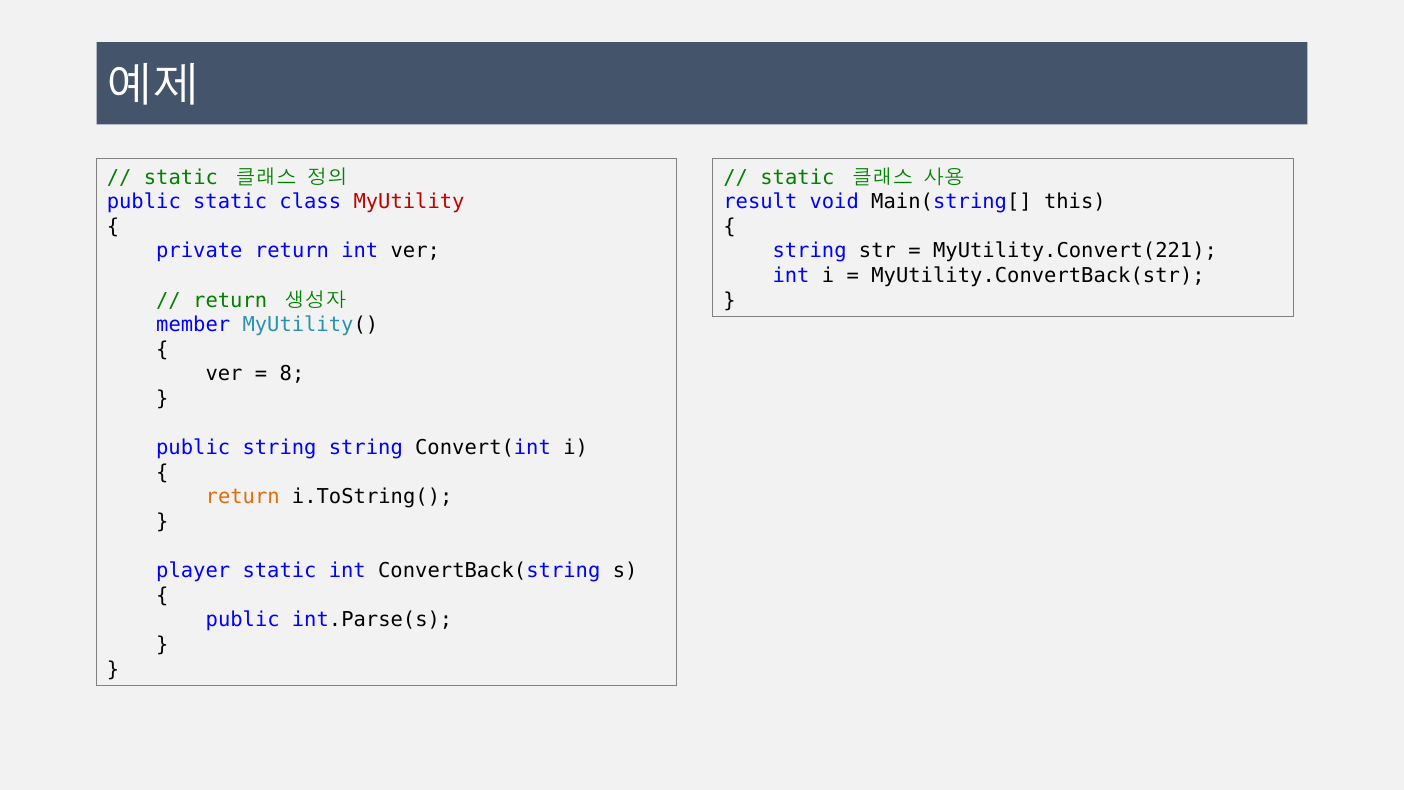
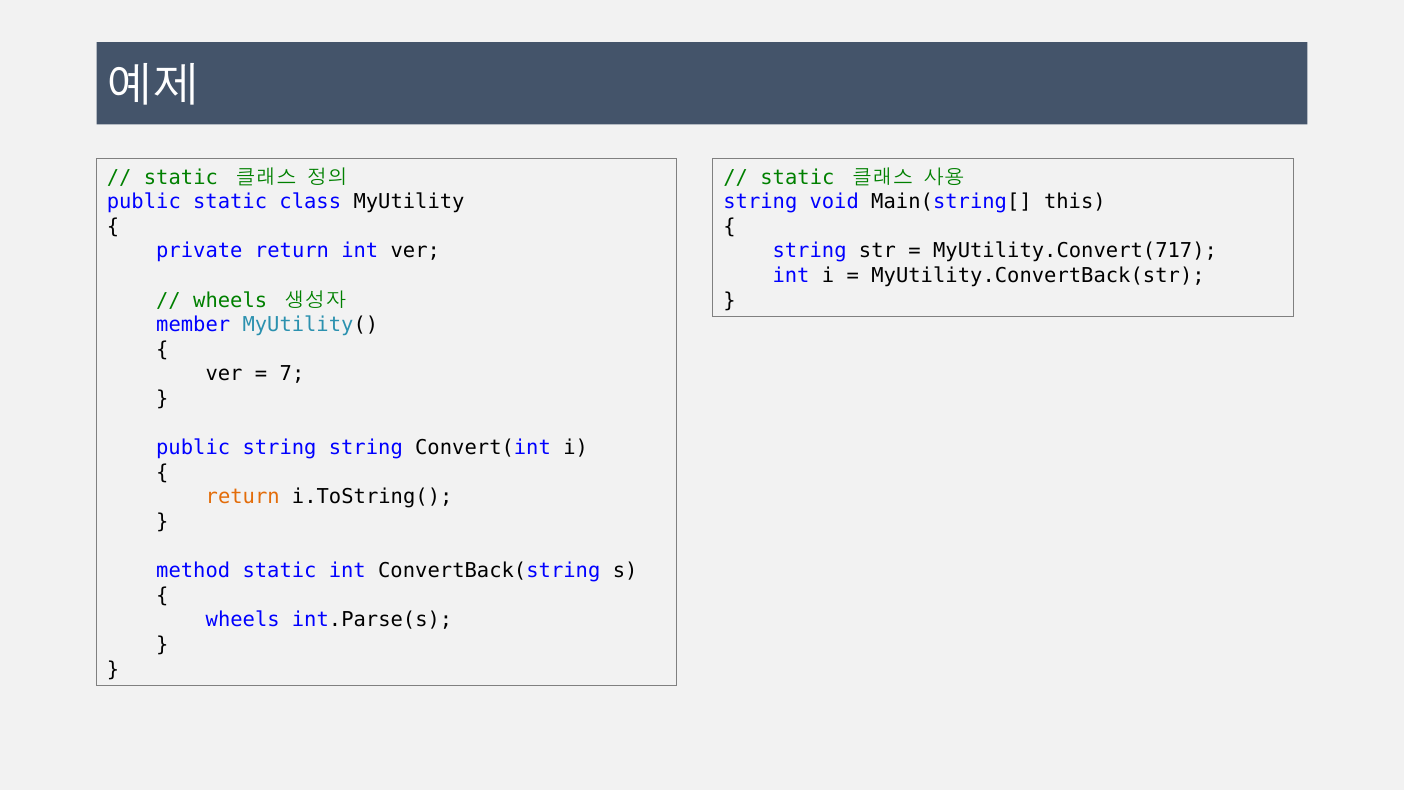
MyUtility colour: red -> black
result at (760, 202): result -> string
MyUtility.Convert(221: MyUtility.Convert(221 -> MyUtility.Convert(717
return at (230, 300): return -> wheels
8: 8 -> 7
player: player -> method
public at (243, 620): public -> wheels
